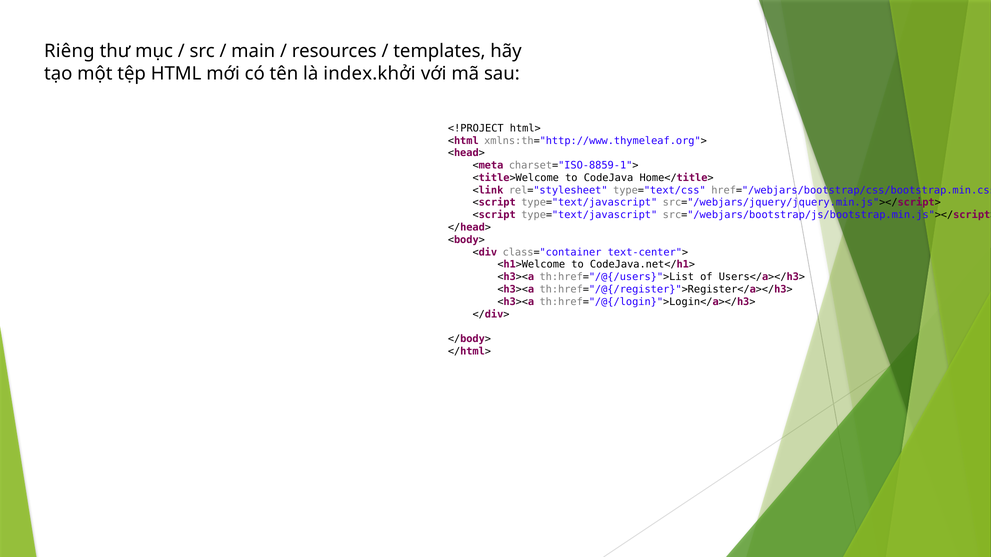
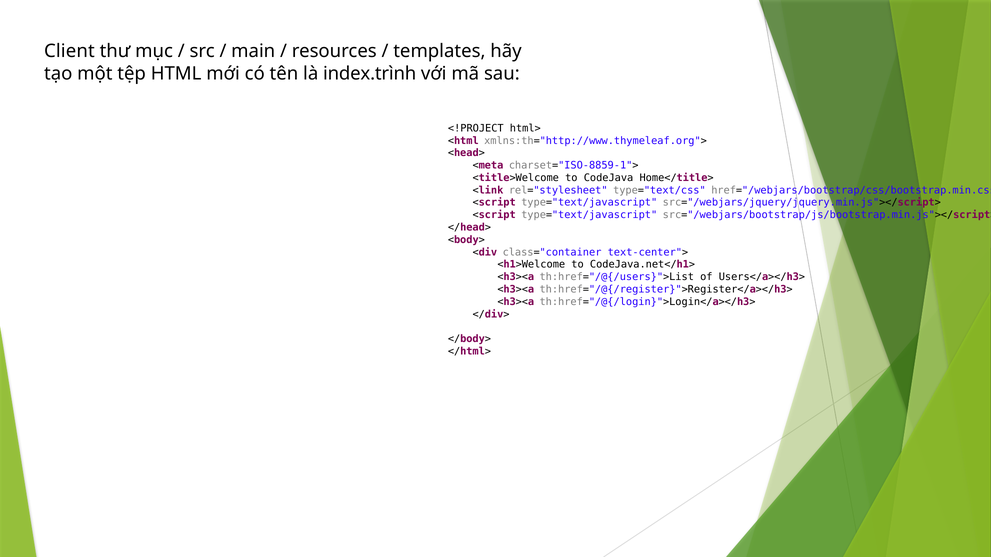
Riêng: Riêng -> Client
index.khởi: index.khởi -> index.trình
